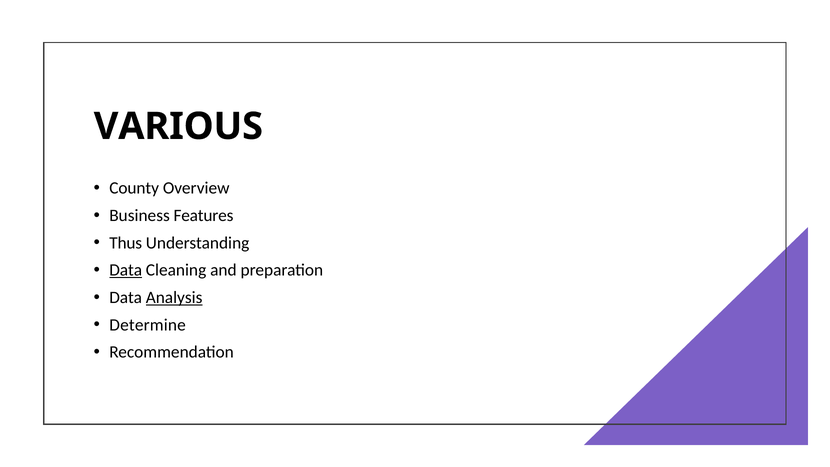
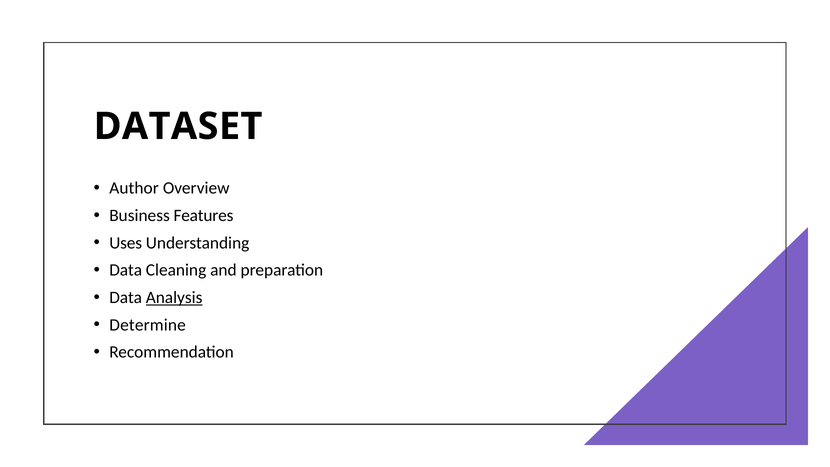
VARIOUS: VARIOUS -> DATASET
County: County -> Author
Thus: Thus -> Uses
Data at (126, 270) underline: present -> none
